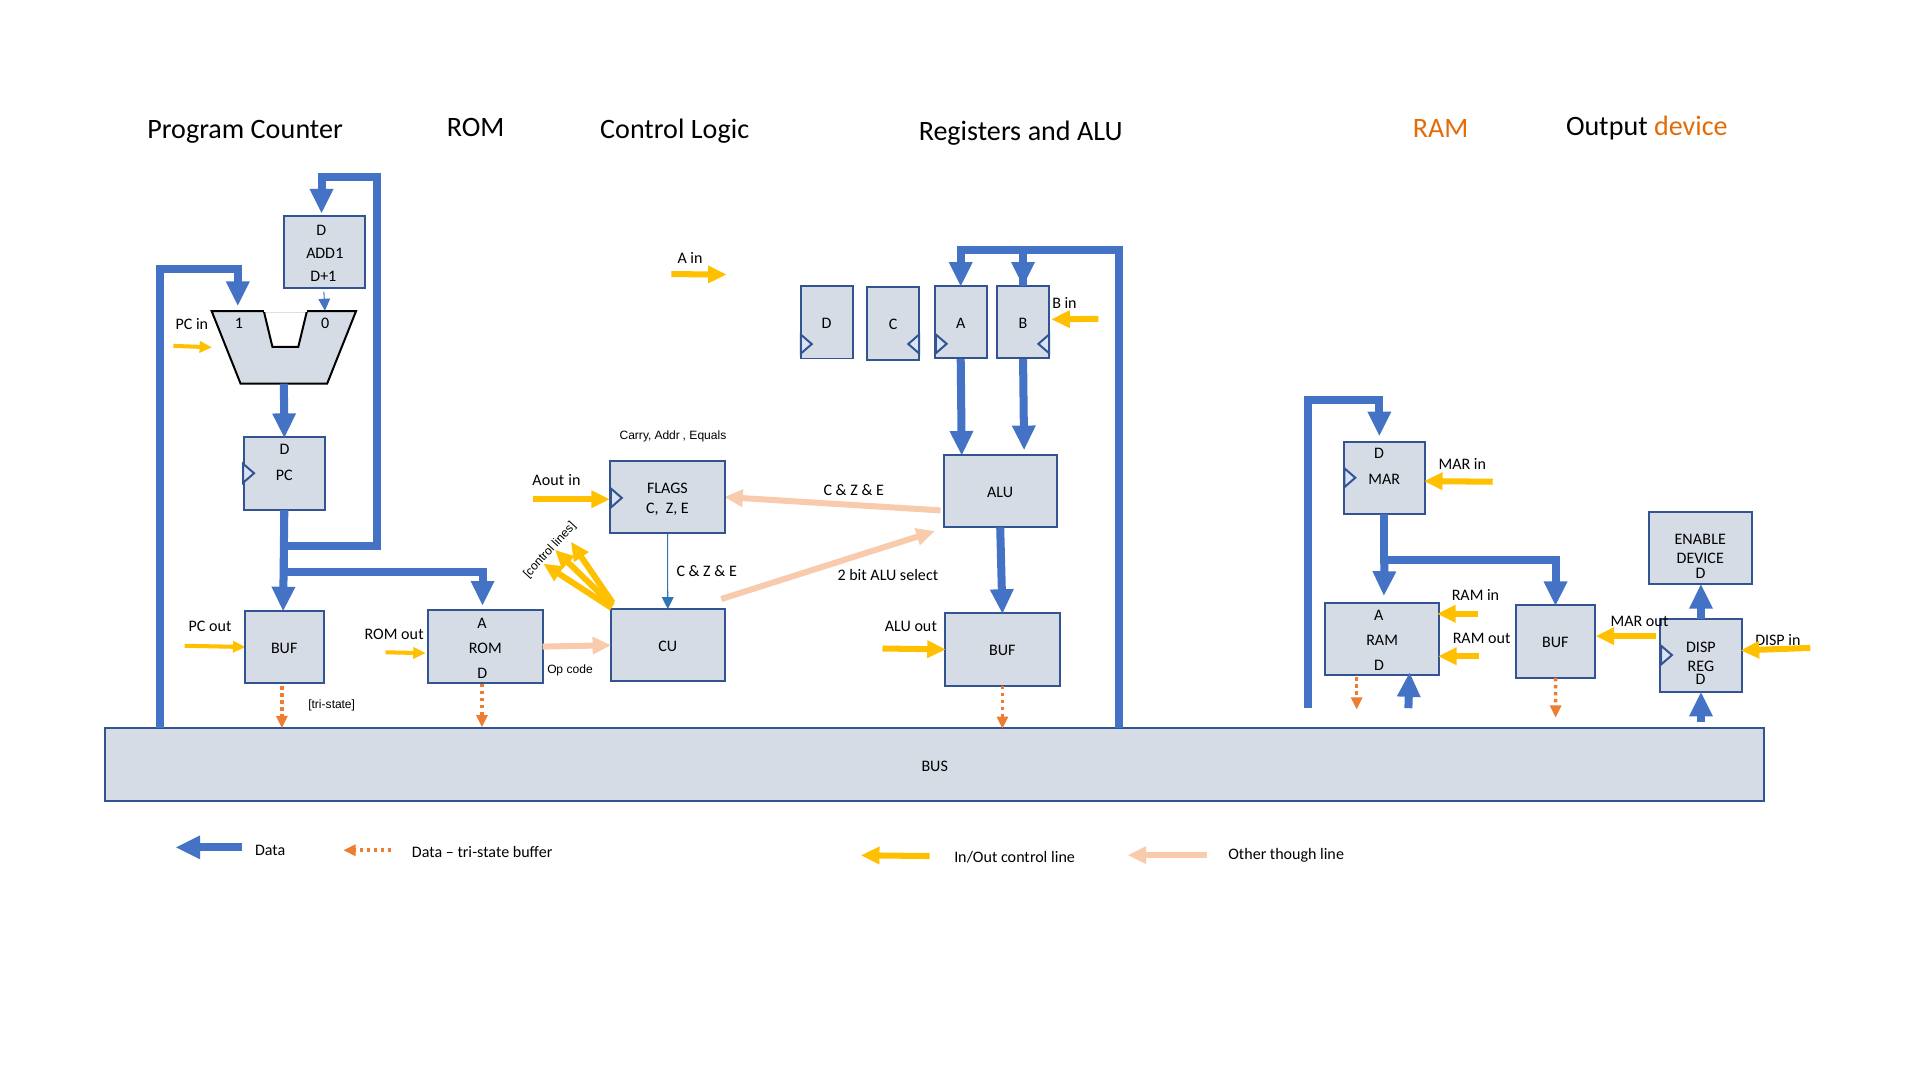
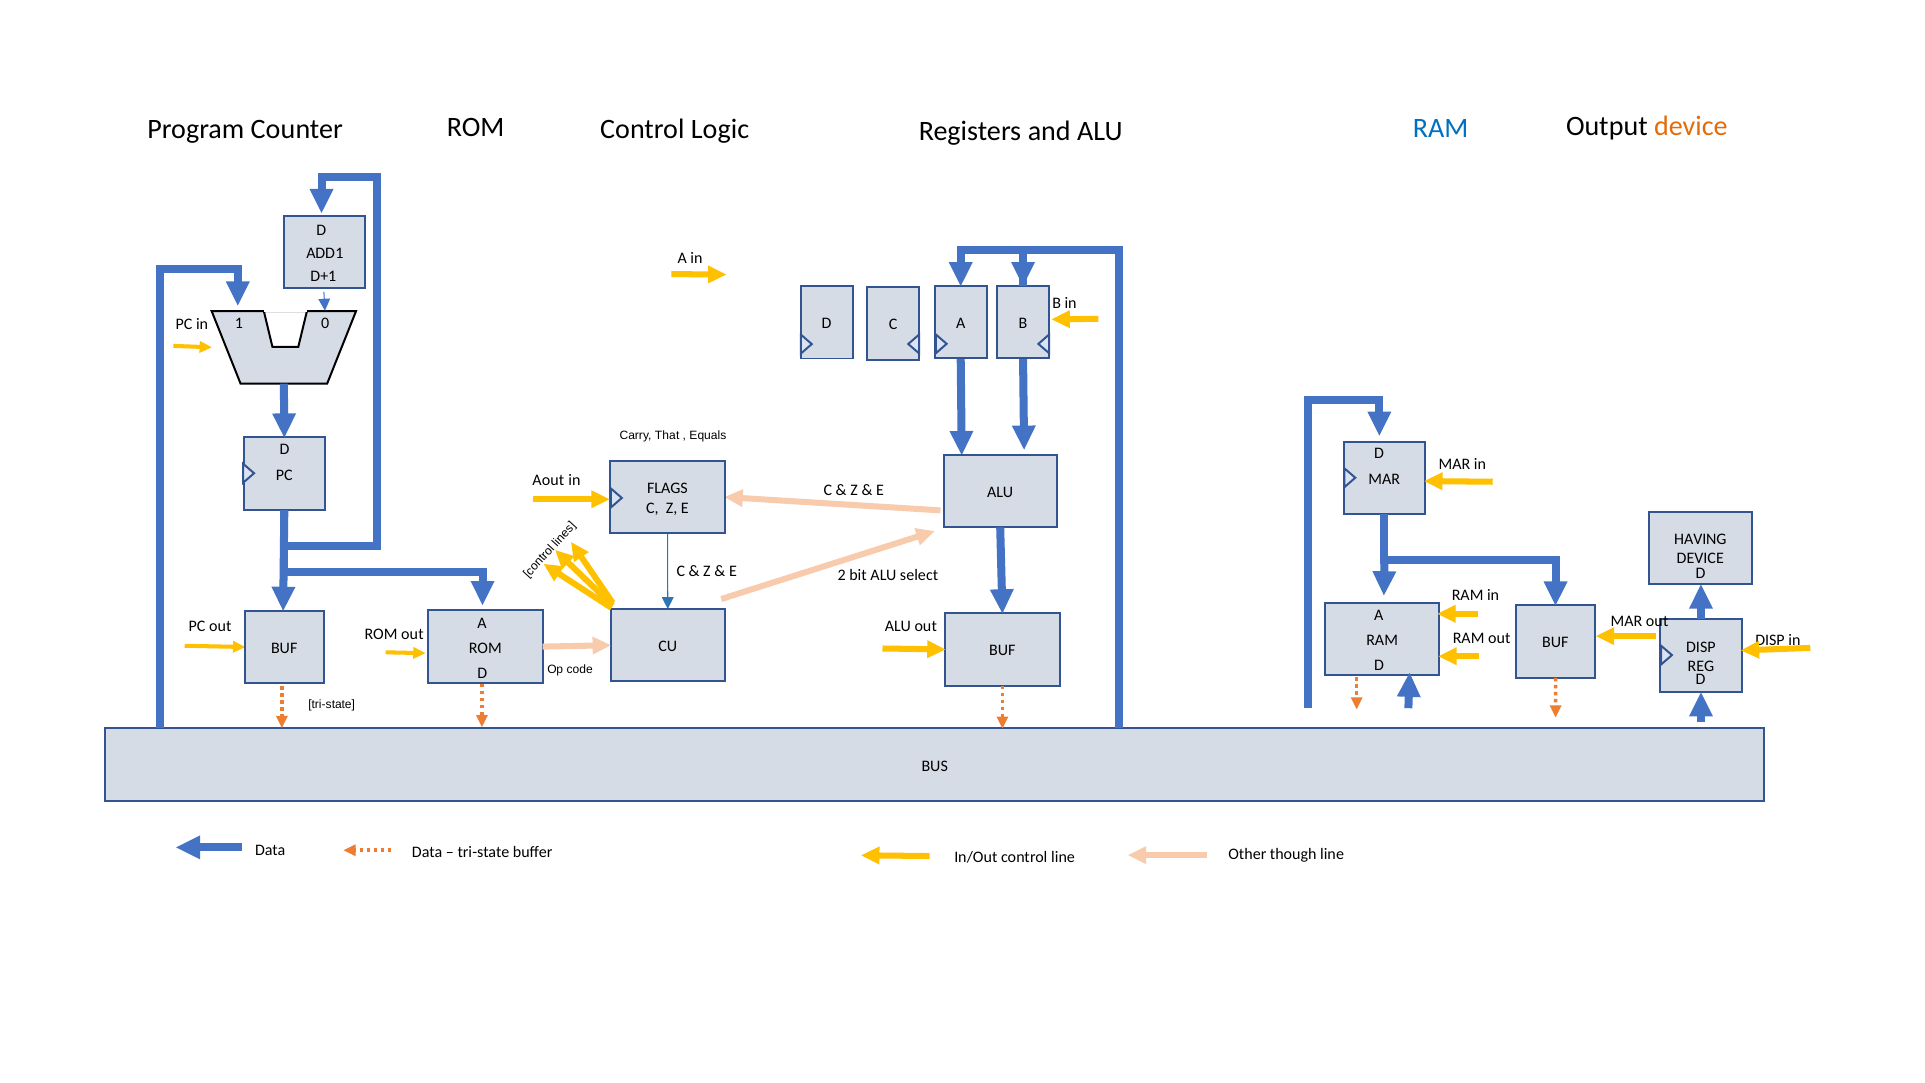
RAM at (1440, 128) colour: orange -> blue
Addr: Addr -> That
ENABLE: ENABLE -> HAVING
